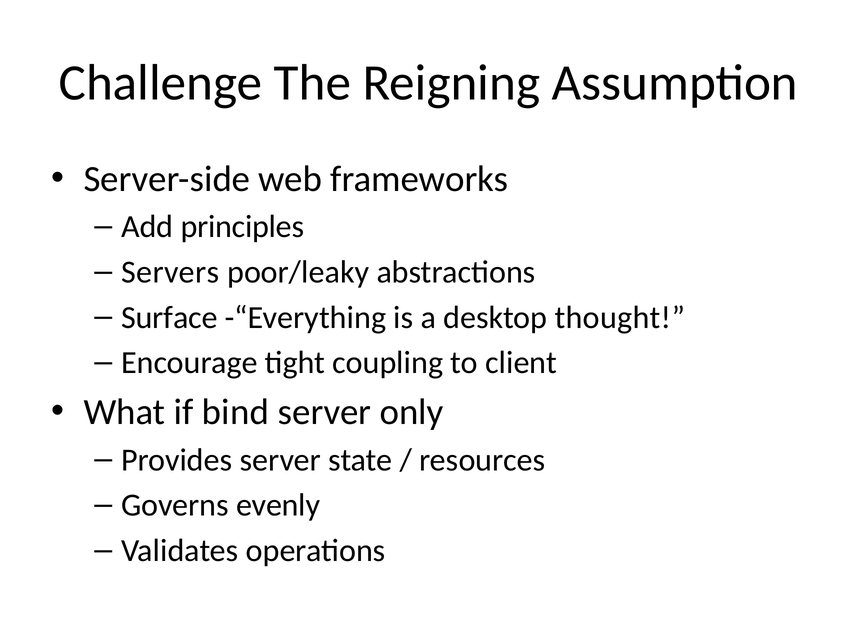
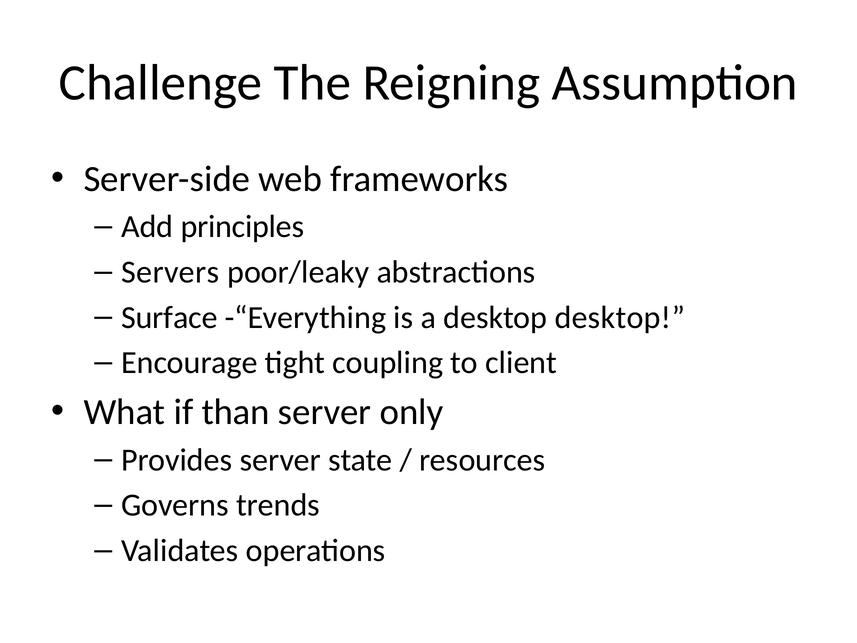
desktop thought: thought -> desktop
bind: bind -> than
evenly: evenly -> trends
